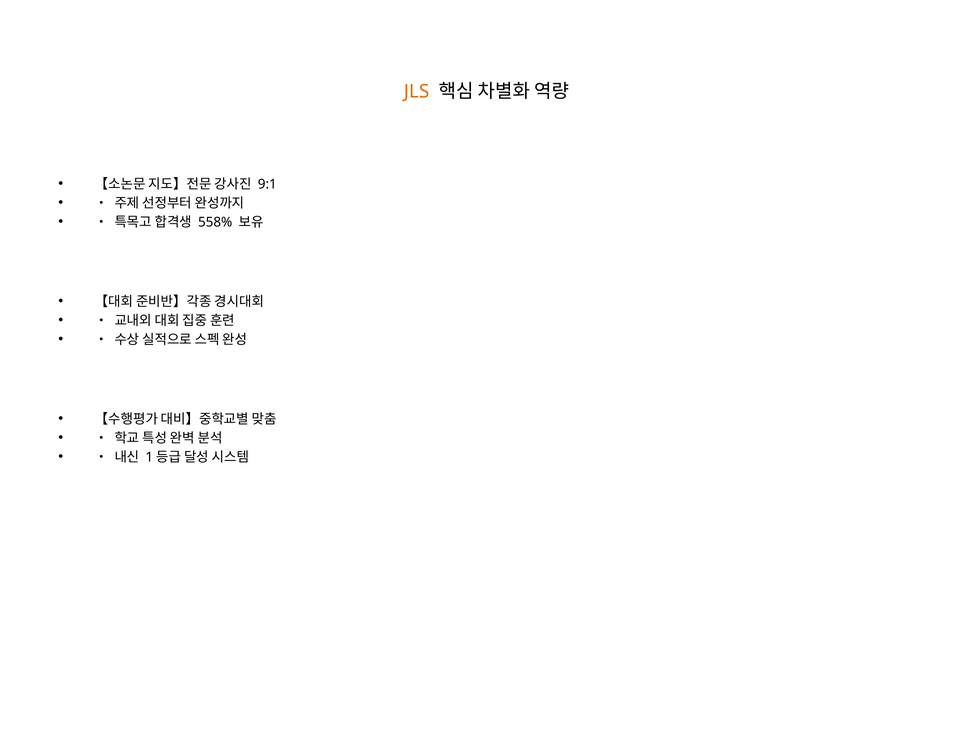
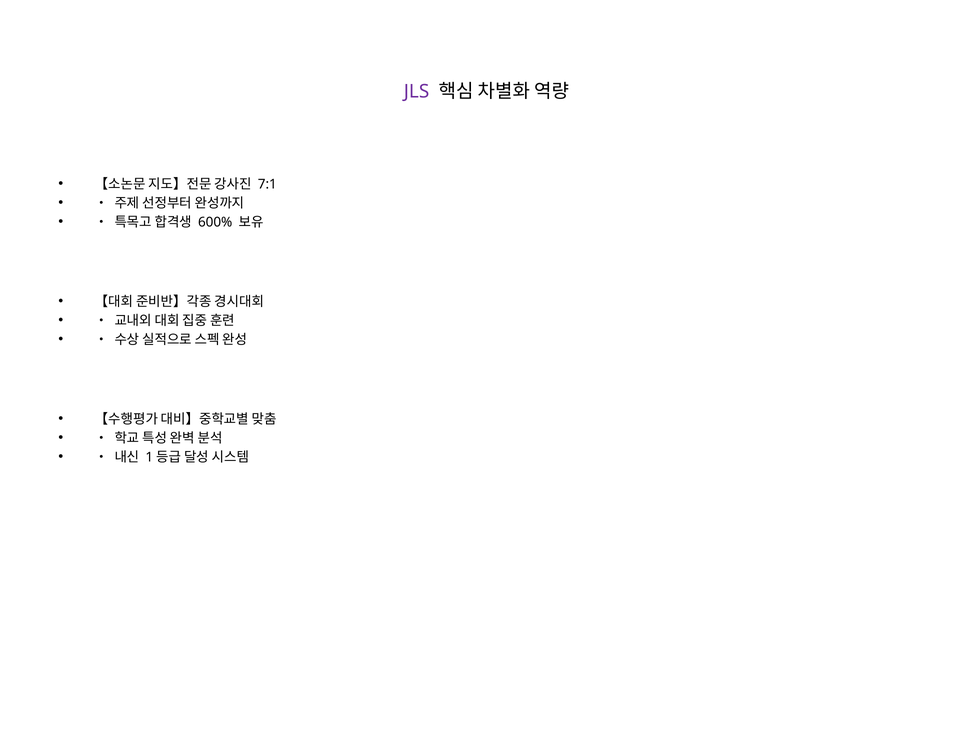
JLS colour: orange -> purple
9:1: 9:1 -> 7:1
558%: 558% -> 600%
